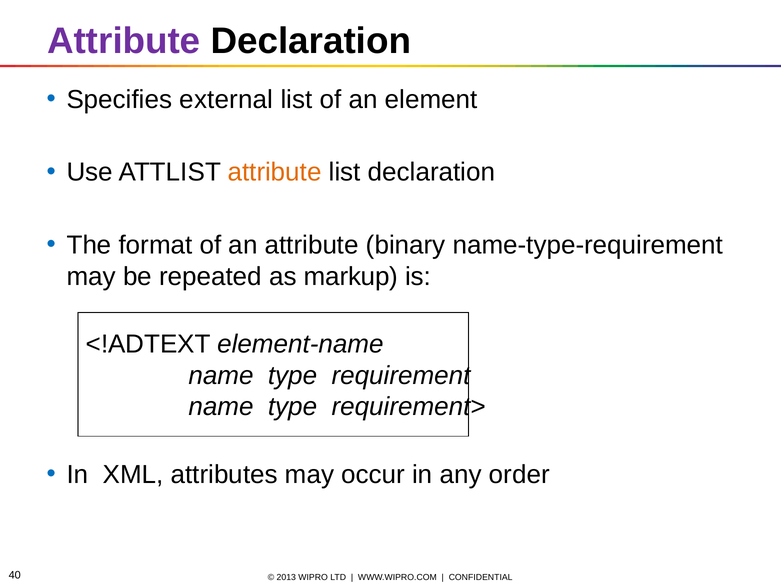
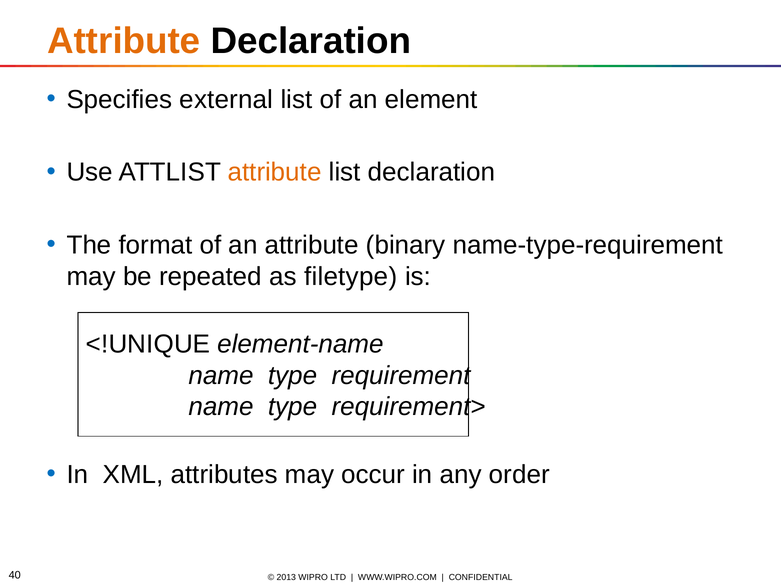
Attribute at (124, 41) colour: purple -> orange
markup: markup -> filetype
<!ADTEXT: <!ADTEXT -> <!UNIQUE
